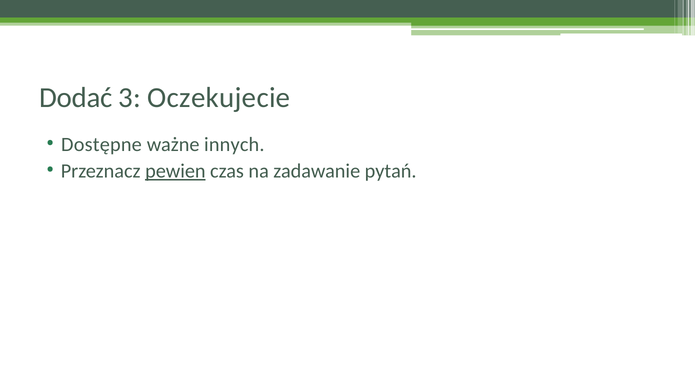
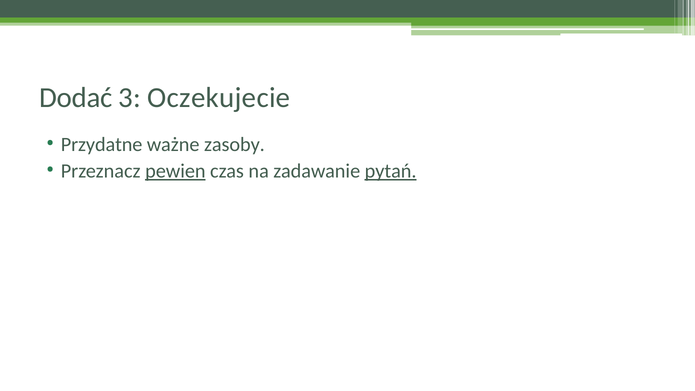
Dostępne: Dostępne -> Przydatne
innych: innych -> zasoby
pytań underline: none -> present
